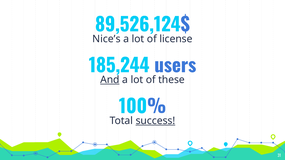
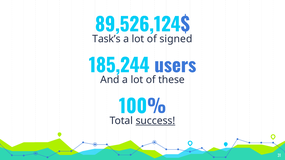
Nice’s: Nice’s -> Task’s
license: license -> signed
And underline: present -> none
